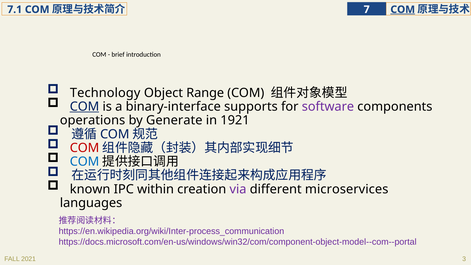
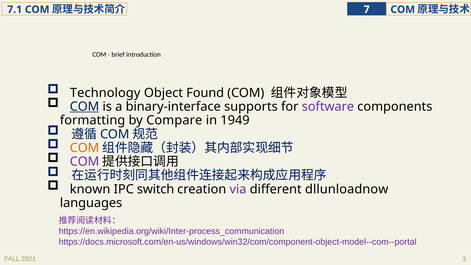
COM at (403, 10) underline: present -> none
Range: Range -> Found
operations: operations -> formatting
Generate: Generate -> Compare
1921: 1921 -> 1949
COM at (85, 148) colour: red -> orange
COM at (85, 162) colour: blue -> purple
within: within -> switch
microservices: microservices -> dllunloadnow
